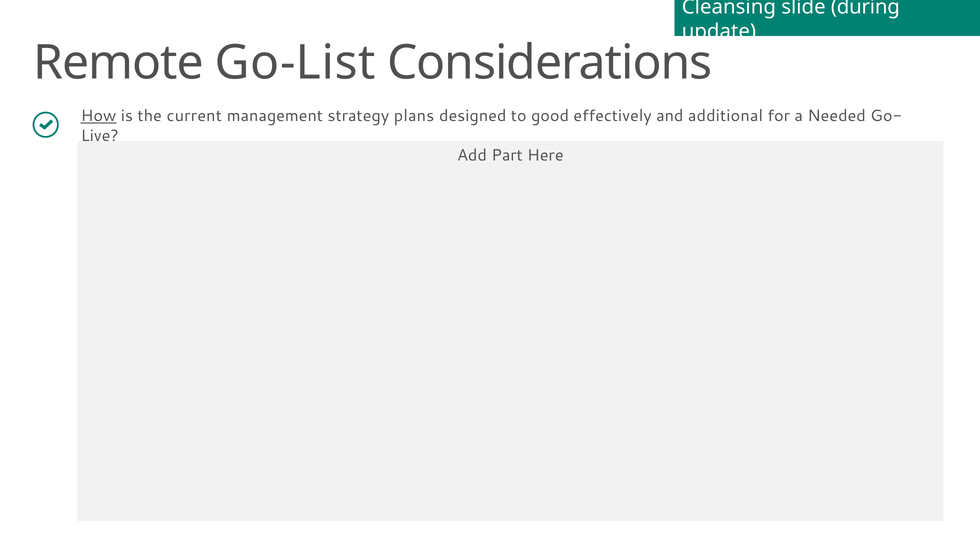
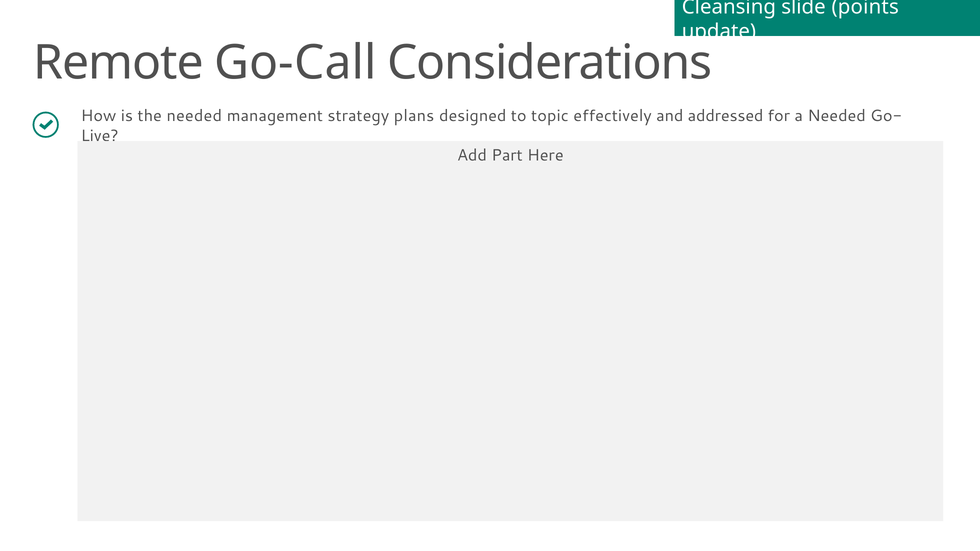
during: during -> points
Go-List: Go-List -> Go-Call
How underline: present -> none
the current: current -> needed
good: good -> topic
additional: additional -> addressed
